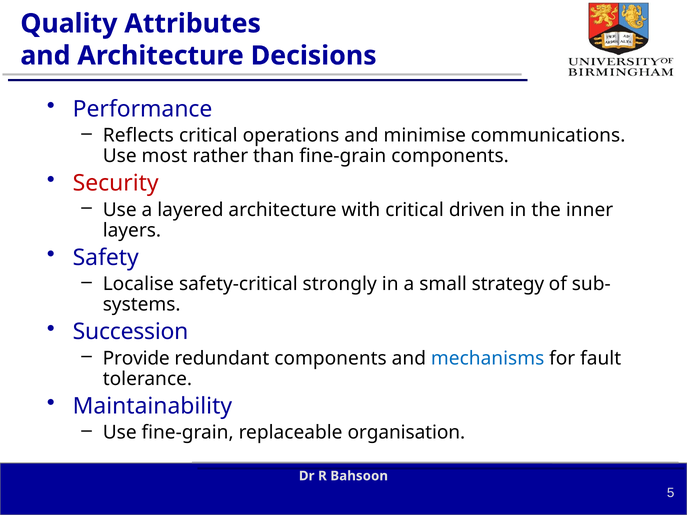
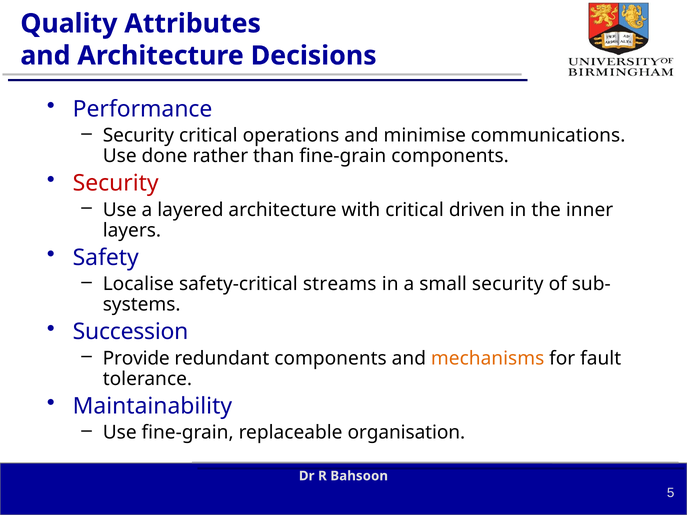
Reflects at (138, 136): Reflects -> Security
most: most -> done
strongly: strongly -> streams
small strategy: strategy -> security
mechanisms colour: blue -> orange
